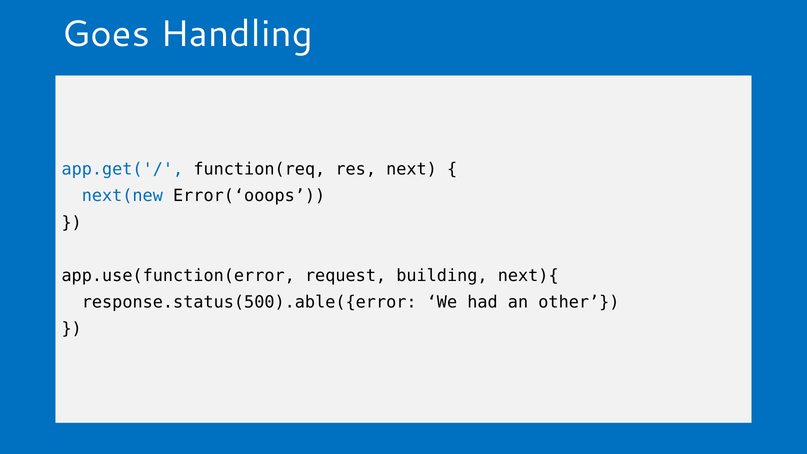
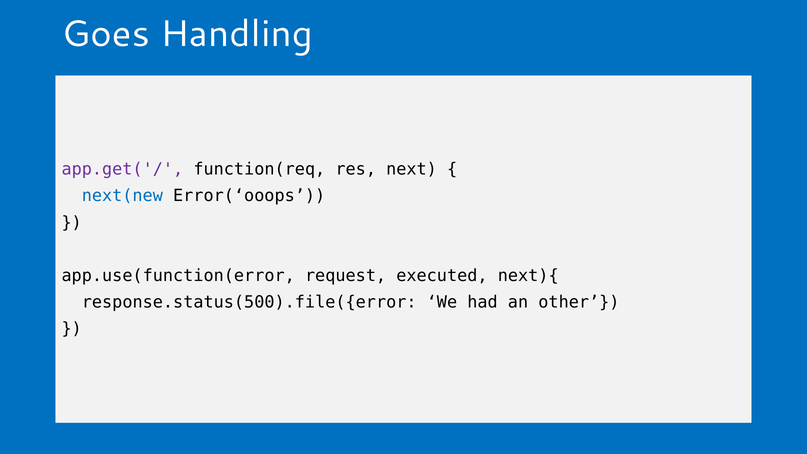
app.get('/ colour: blue -> purple
building: building -> executed
response.status(500).able({error: response.status(500).able({error -> response.status(500).file({error
